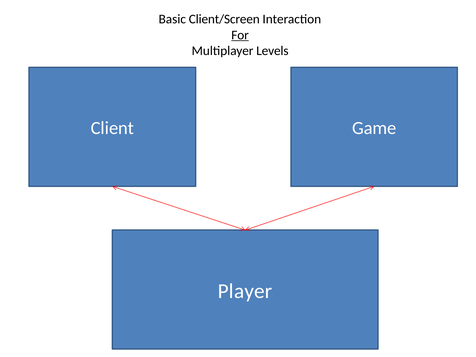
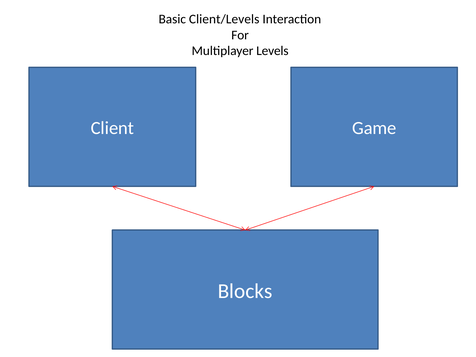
Client/Screen: Client/Screen -> Client/Levels
For underline: present -> none
Player: Player -> Blocks
